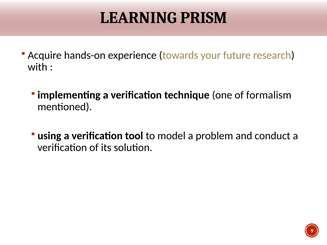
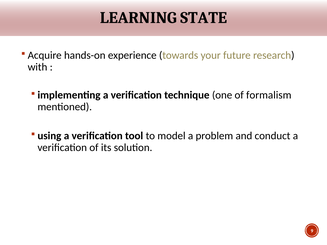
PRISM: PRISM -> STATE
